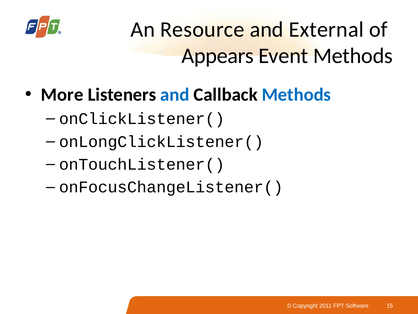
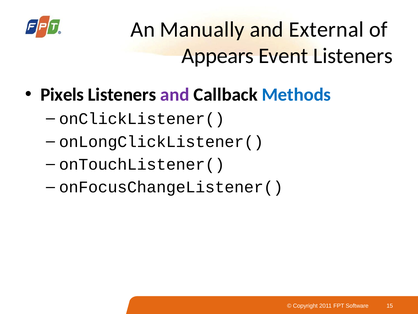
Resource: Resource -> Manually
Event Methods: Methods -> Listeners
More: More -> Pixels
and at (175, 95) colour: blue -> purple
